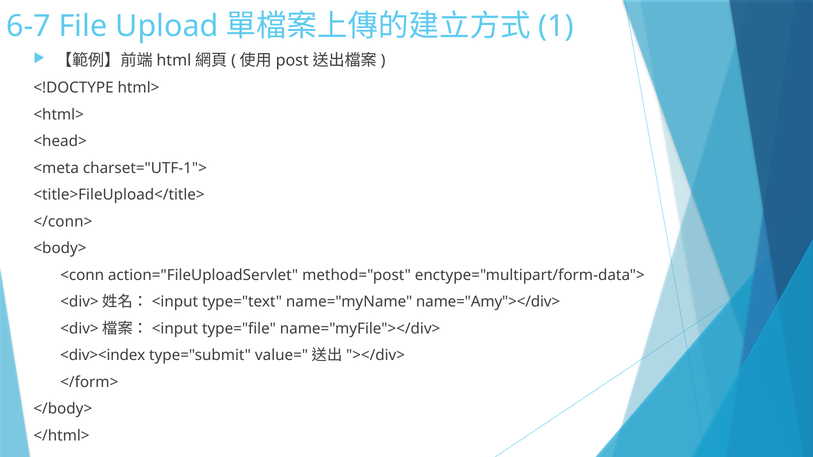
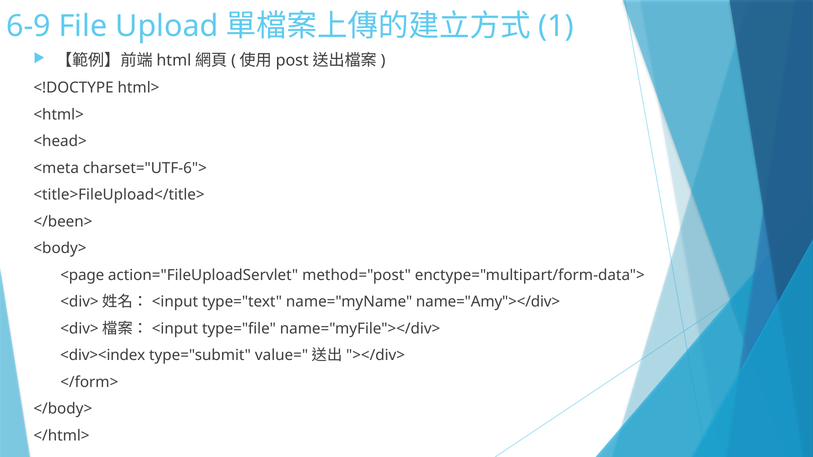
6-7: 6-7 -> 6-9
charset="UTF-1">: charset="UTF-1"> -> charset="UTF-6">
</conn>: </conn> -> </been>
<conn: <conn -> <page
